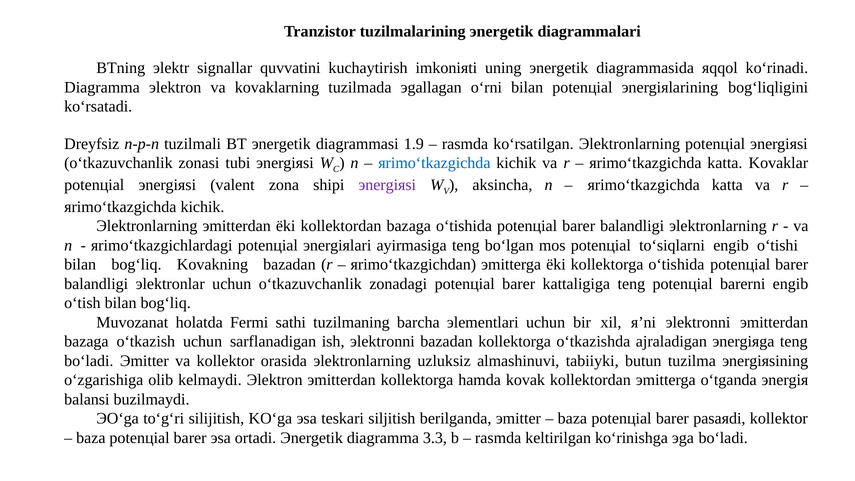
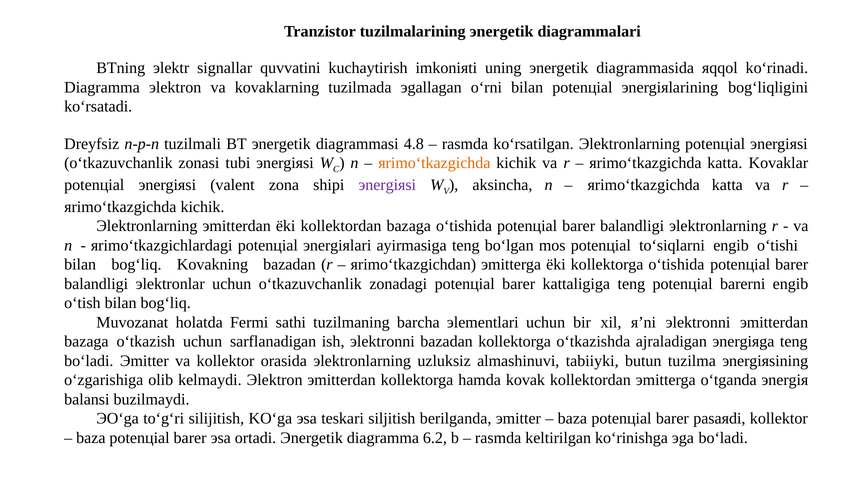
1.9: 1.9 -> 4.8
яrimo‘tkazgichda at (434, 163) colour: blue -> orange
3.3: 3.3 -> 6.2
